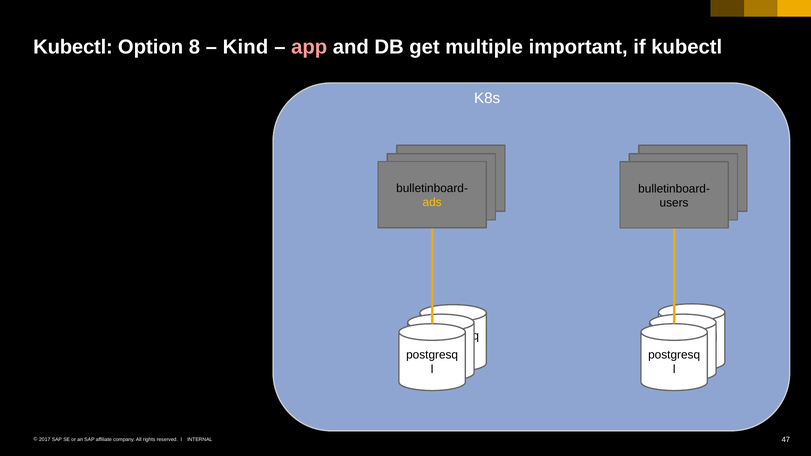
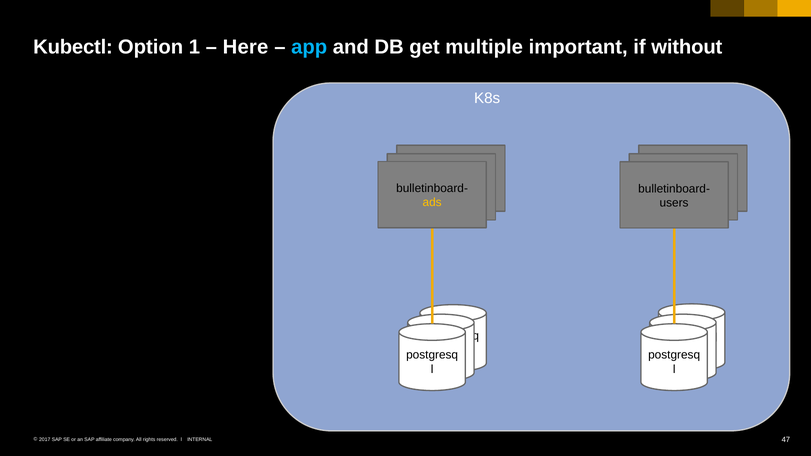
8: 8 -> 1
Kind: Kind -> Here
app colour: pink -> light blue
if kubectl: kubectl -> without
